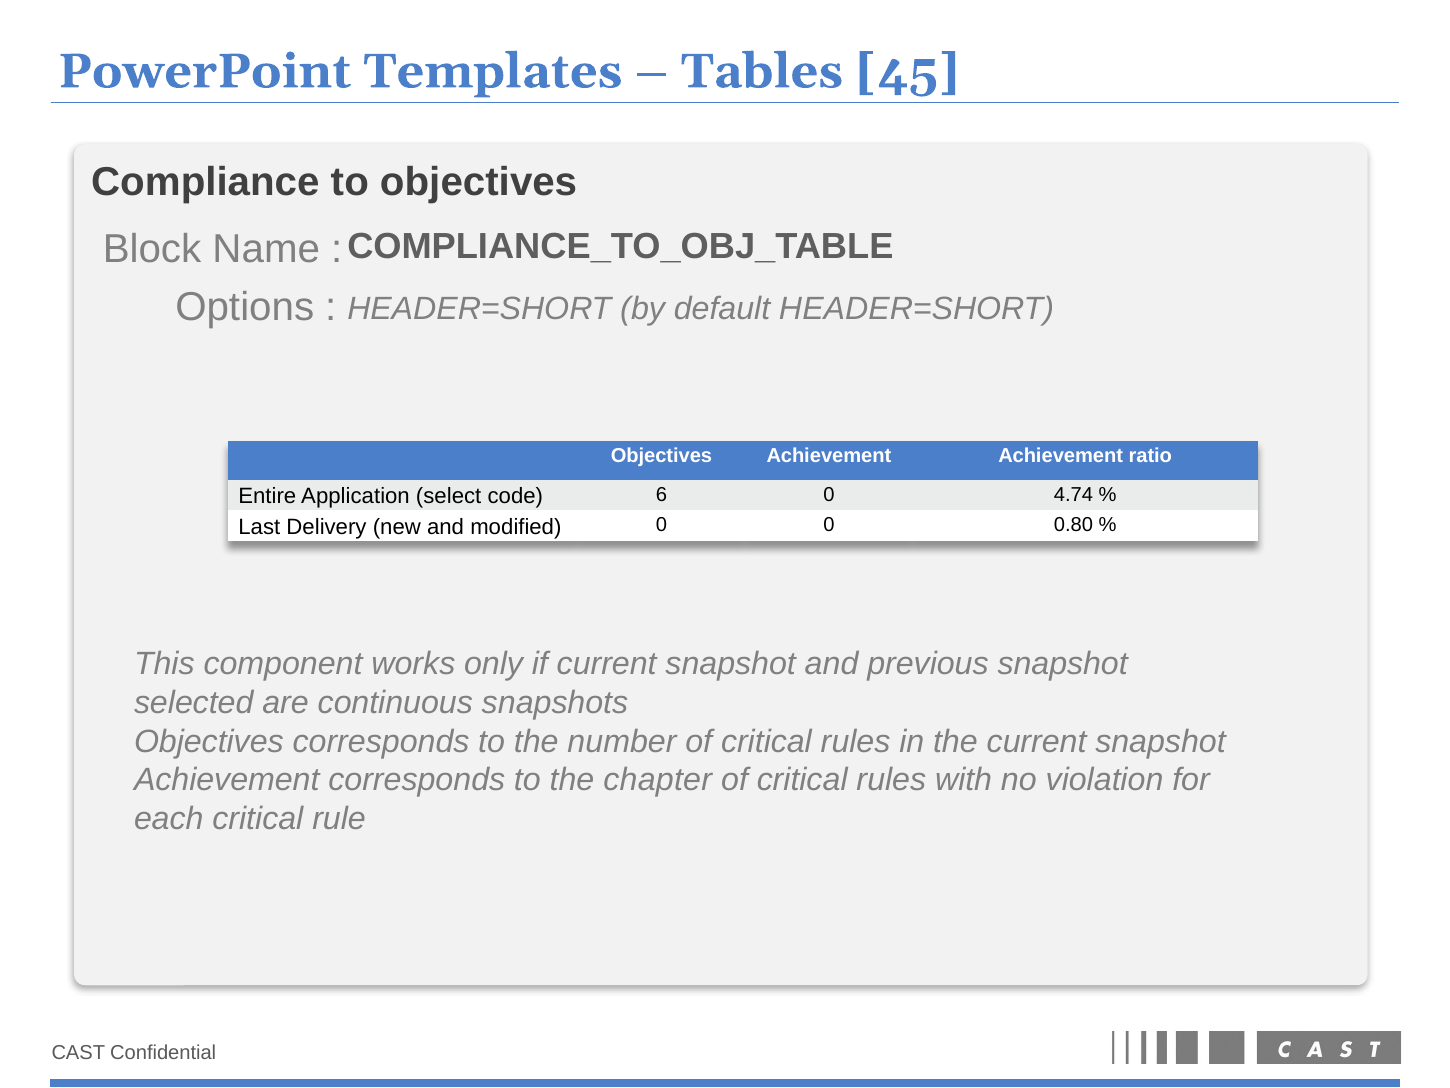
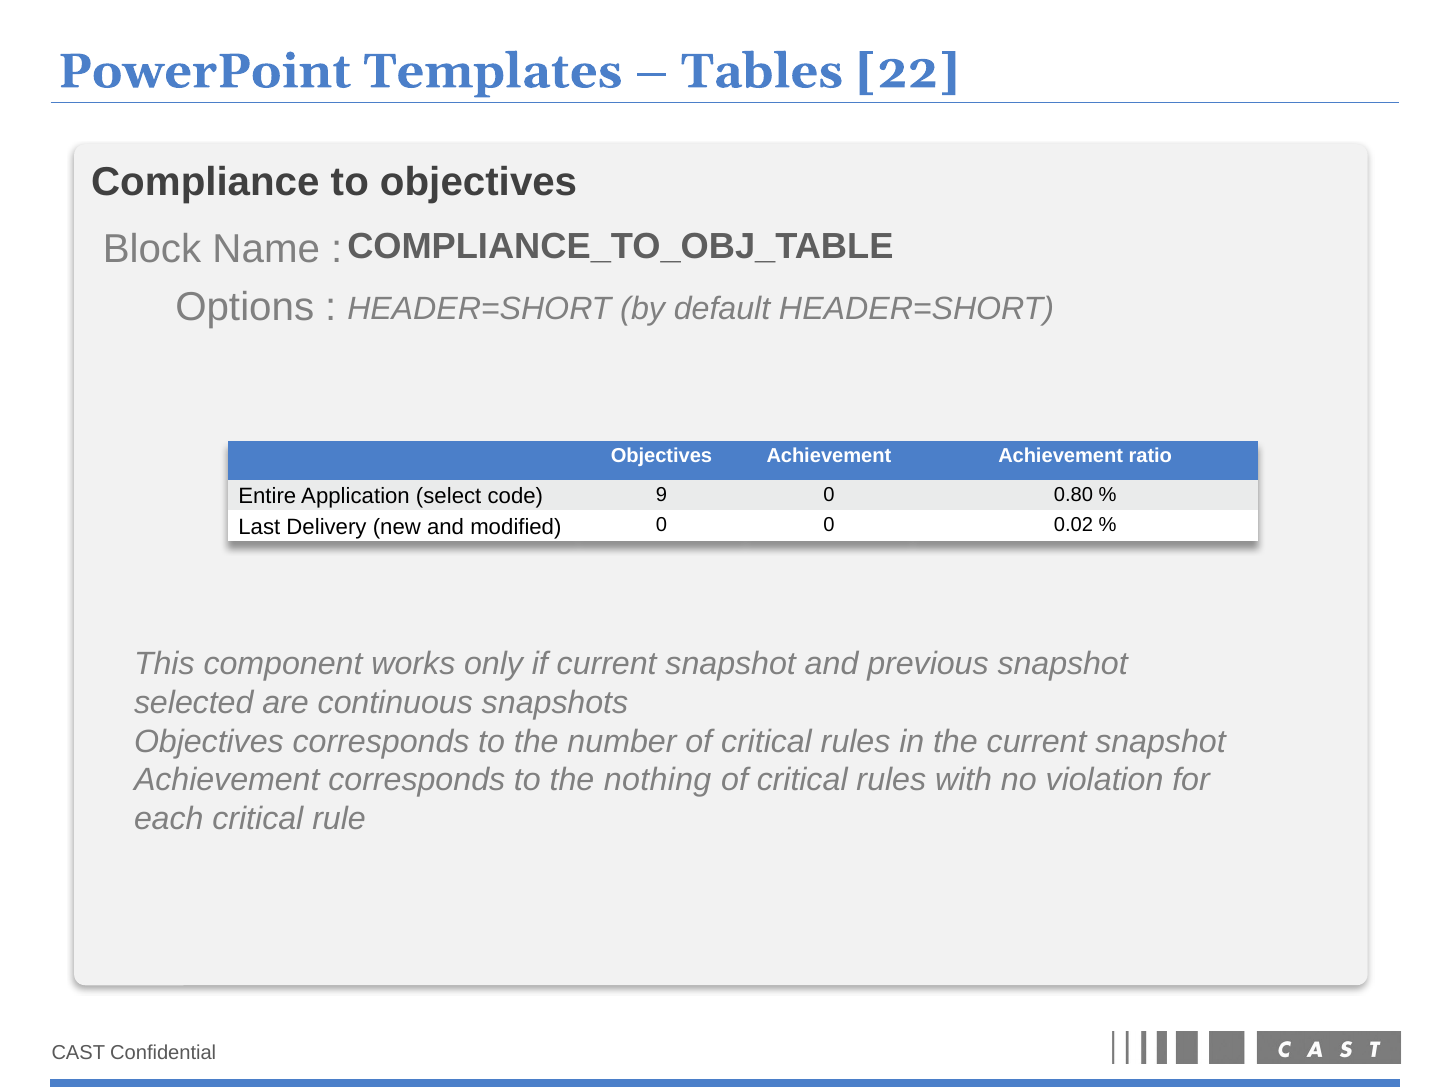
45: 45 -> 22
6: 6 -> 9
4.74: 4.74 -> 0.80
0.80: 0.80 -> 0.02
chapter: chapter -> nothing
